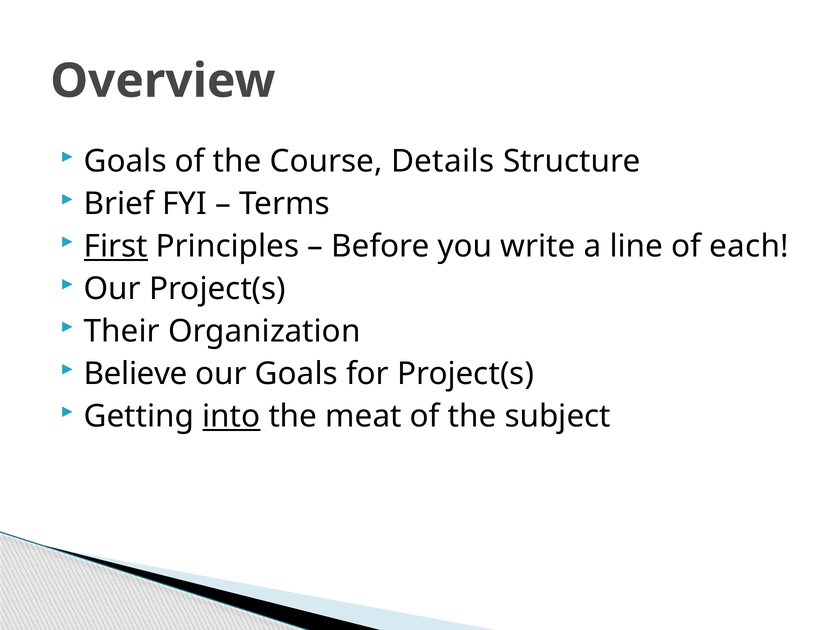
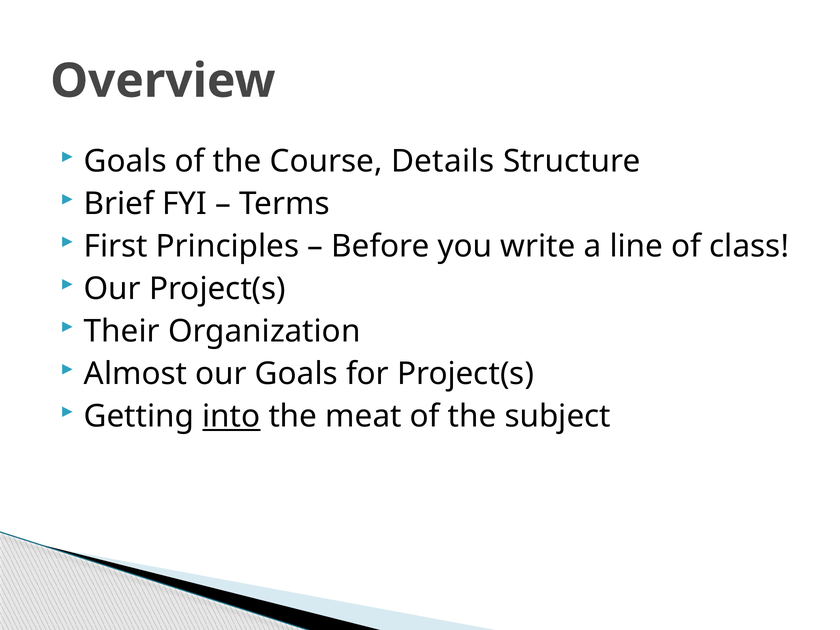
First underline: present -> none
each: each -> class
Believe: Believe -> Almost
